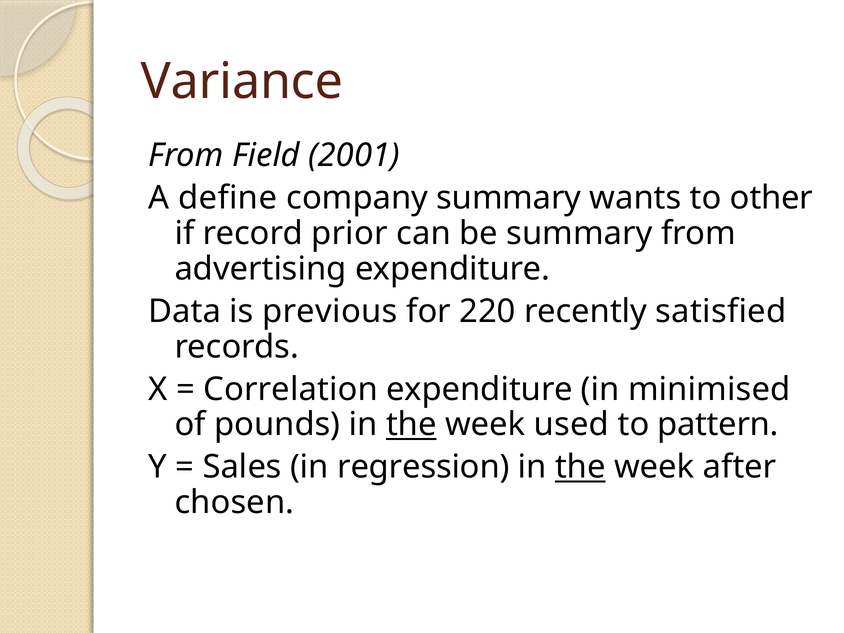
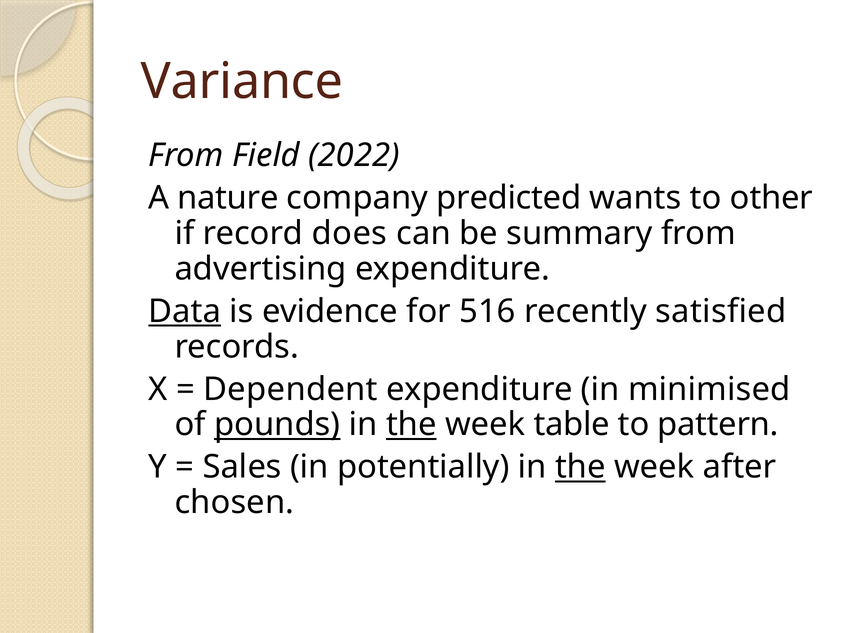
2001: 2001 -> 2022
define: define -> nature
company summary: summary -> predicted
prior: prior -> does
Data underline: none -> present
previous: previous -> evidence
220: 220 -> 516
Correlation: Correlation -> Dependent
pounds underline: none -> present
used: used -> table
regression: regression -> potentially
